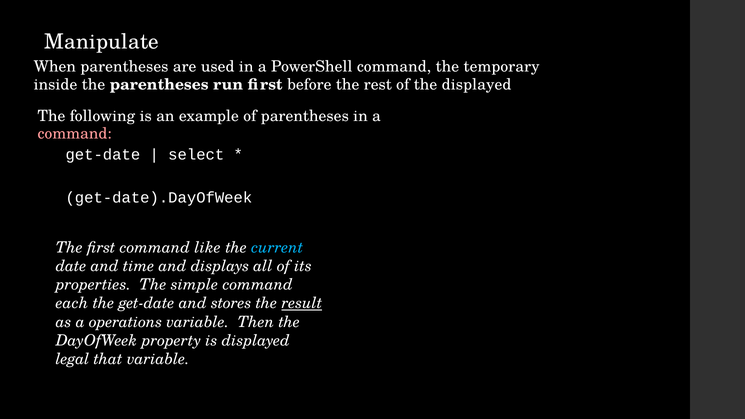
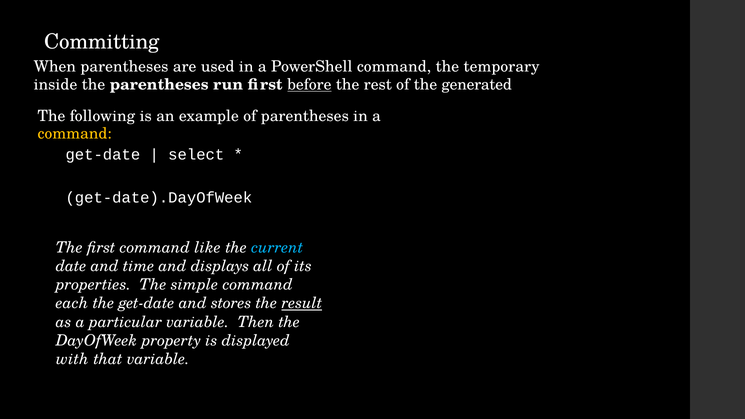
Manipulate: Manipulate -> Committing
before underline: none -> present
the displayed: displayed -> generated
command at (75, 134) colour: pink -> yellow
operations: operations -> particular
legal: legal -> with
